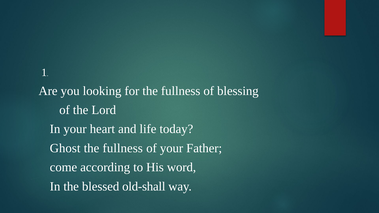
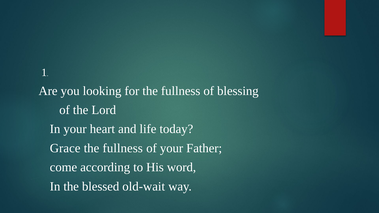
Ghost: Ghost -> Grace
old-shall: old-shall -> old-wait
